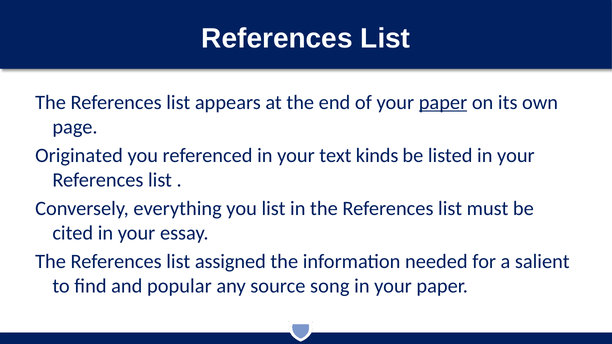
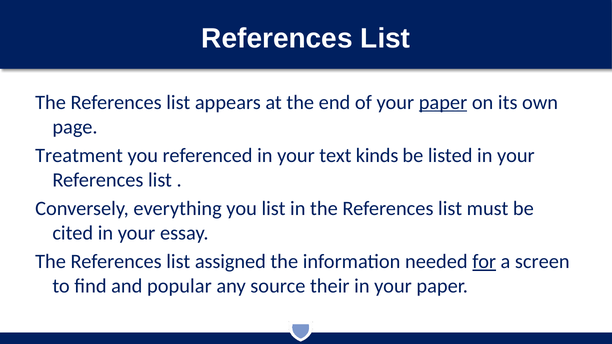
Originated: Originated -> Treatment
for underline: none -> present
salient: salient -> screen
song: song -> their
